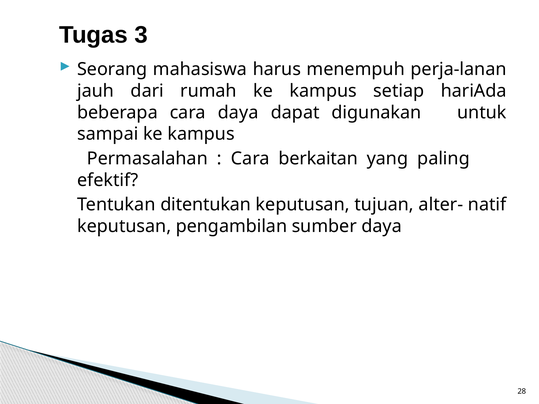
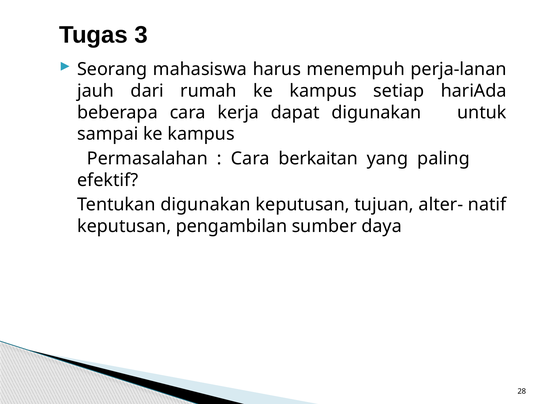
cara daya: daya -> kerja
Tentukan ditentukan: ditentukan -> digunakan
